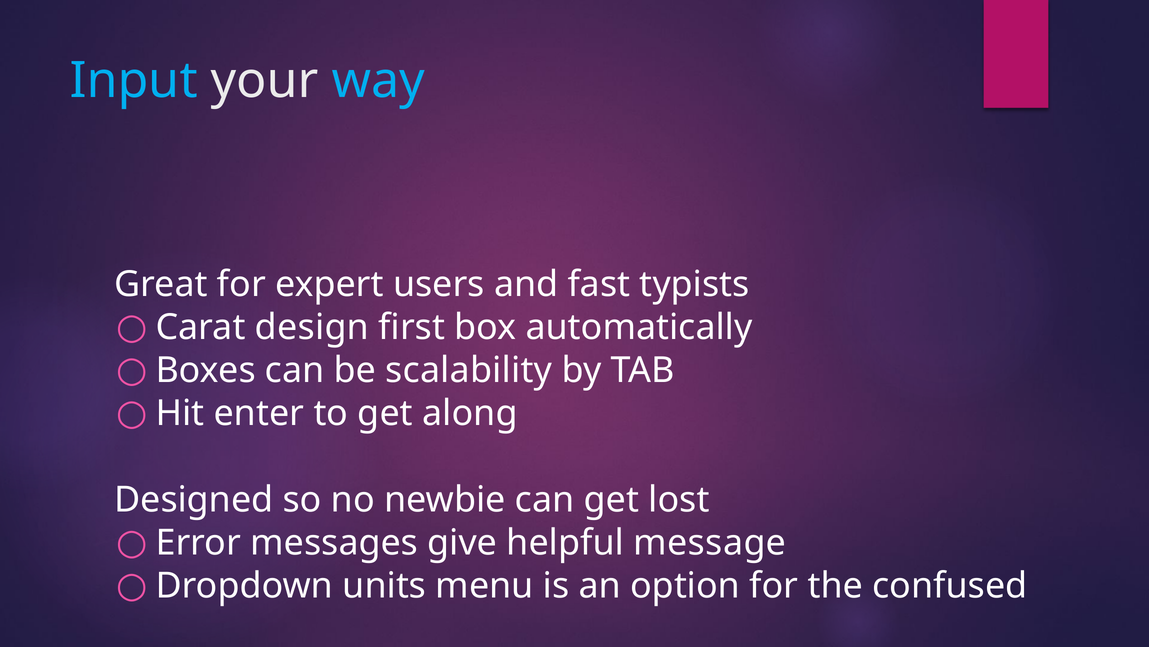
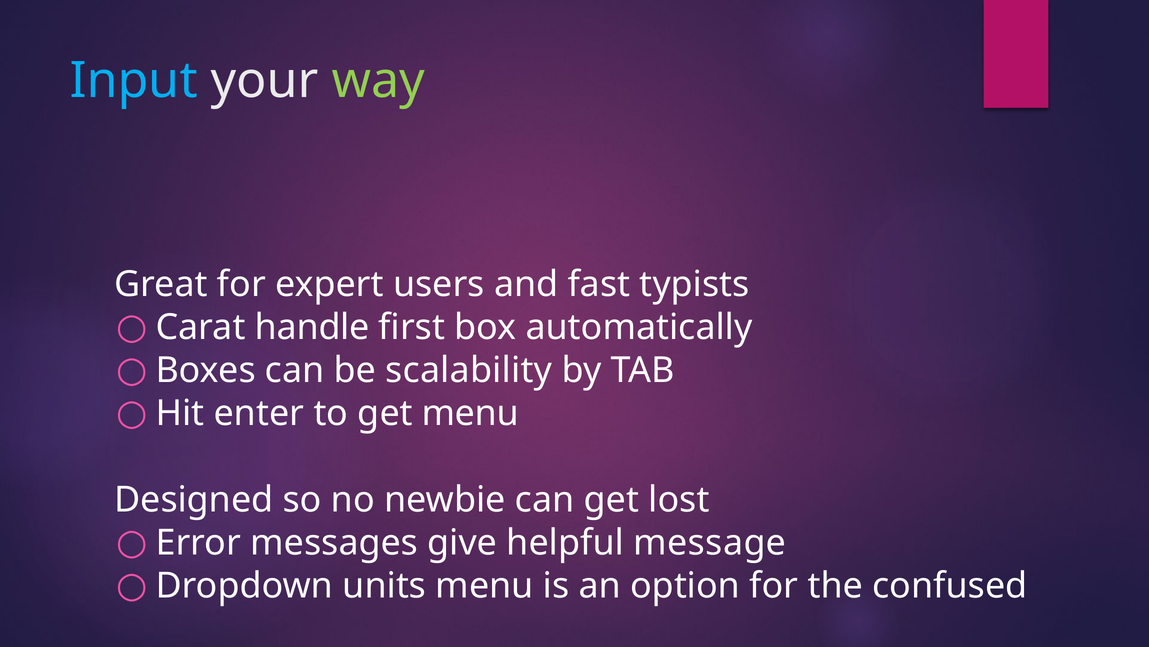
way colour: light blue -> light green
design: design -> handle
get along: along -> menu
